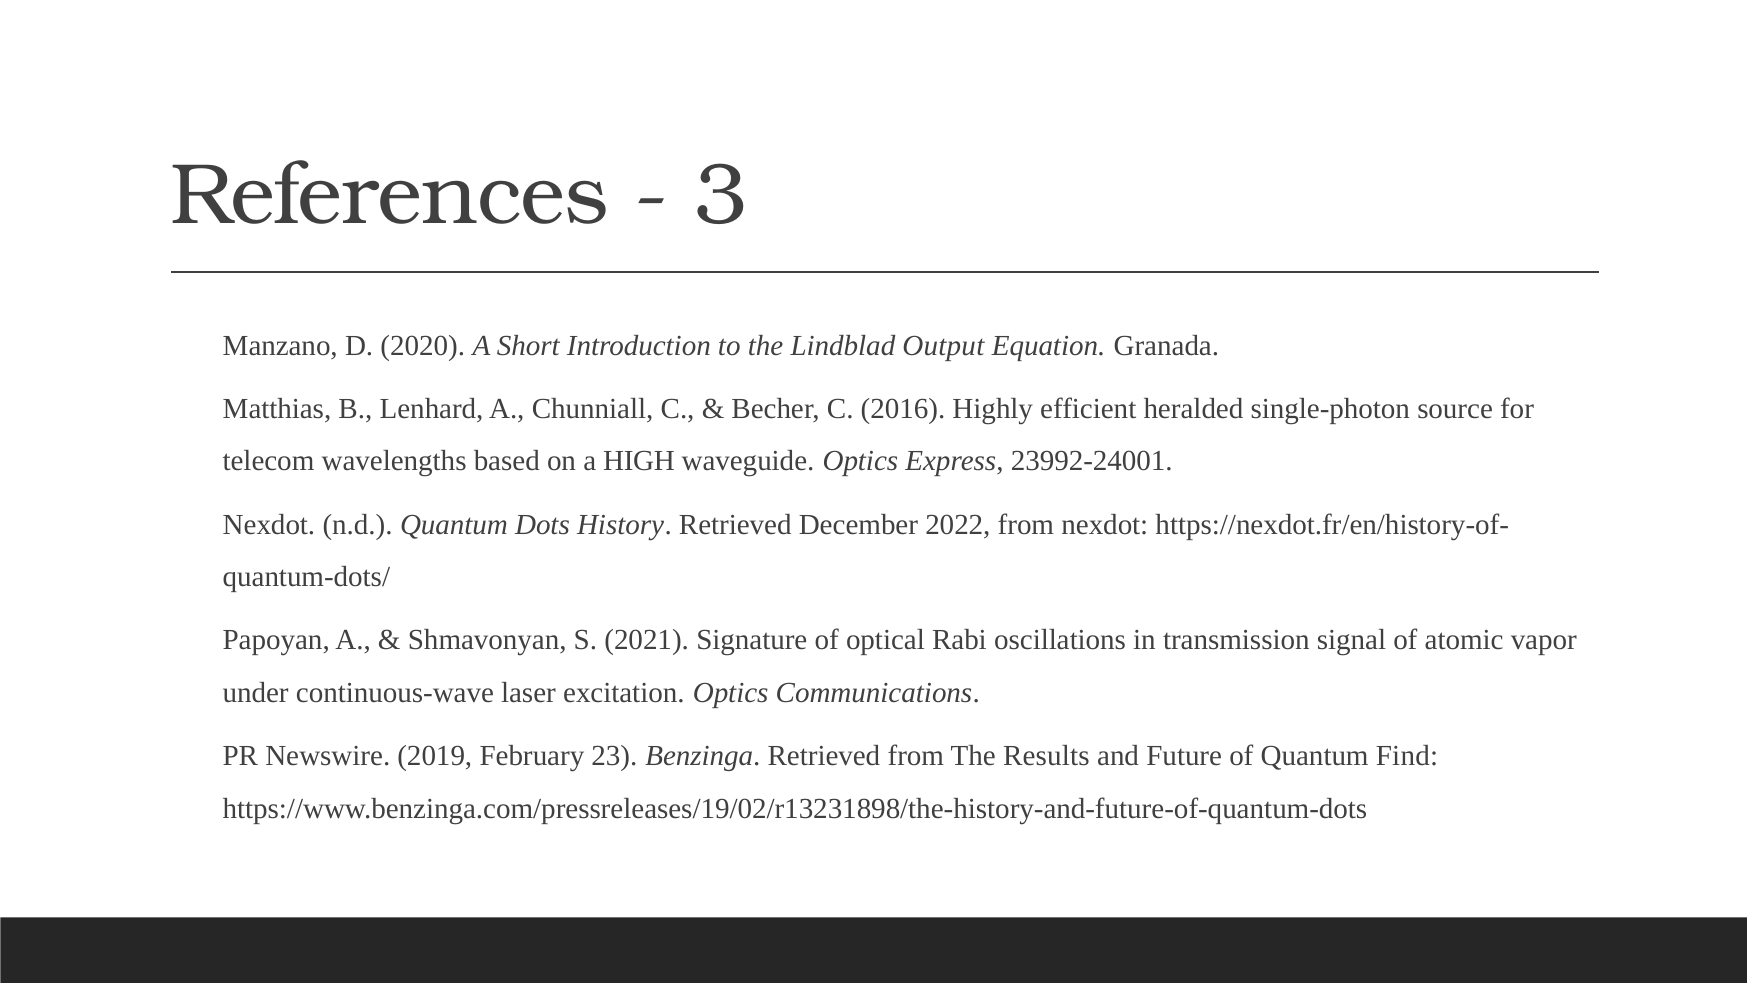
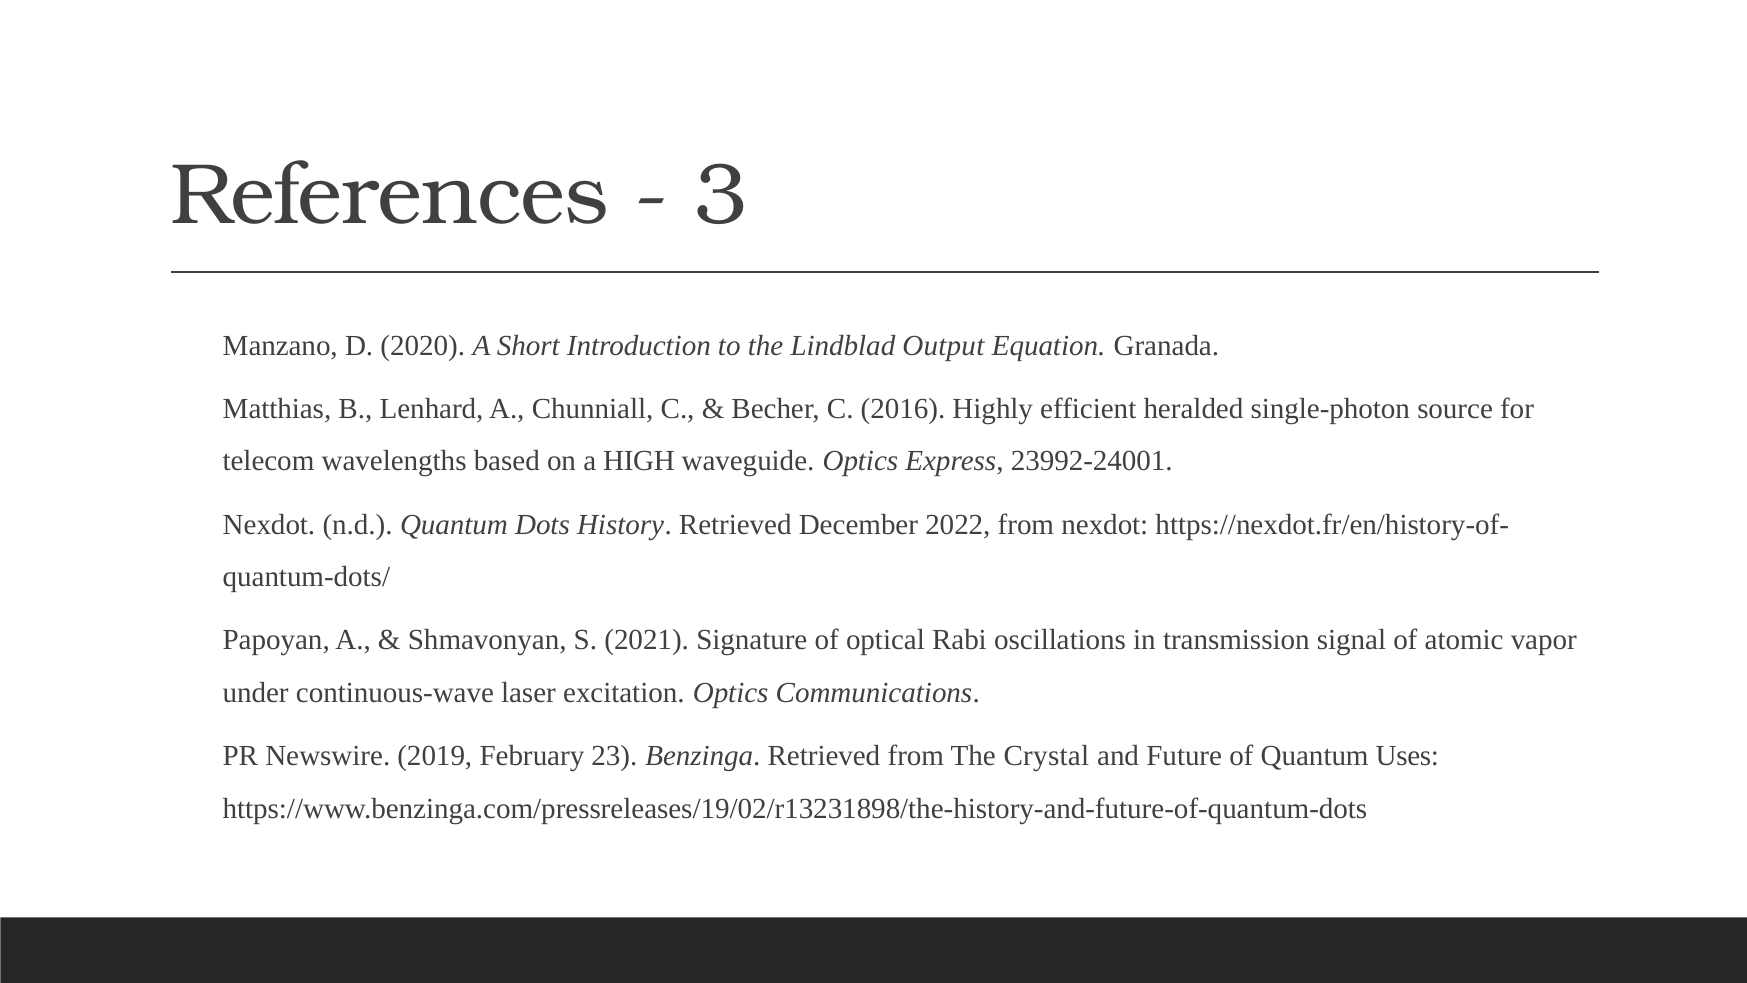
Results: Results -> Crystal
Find: Find -> Uses
